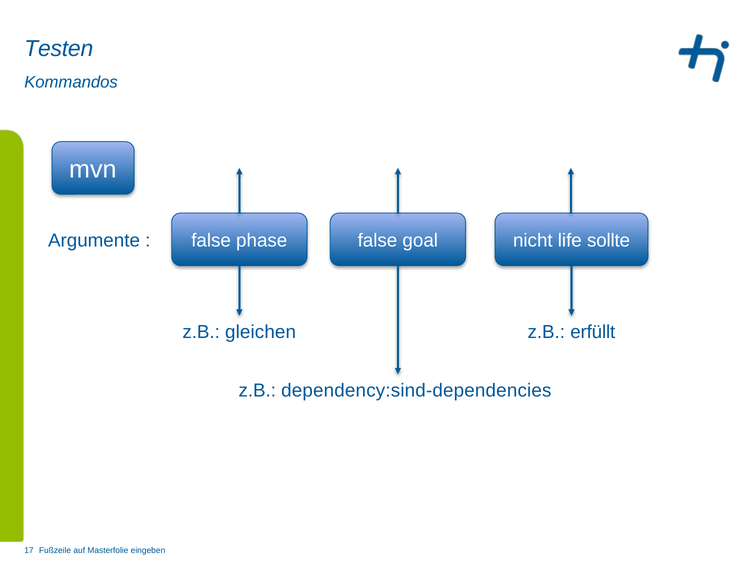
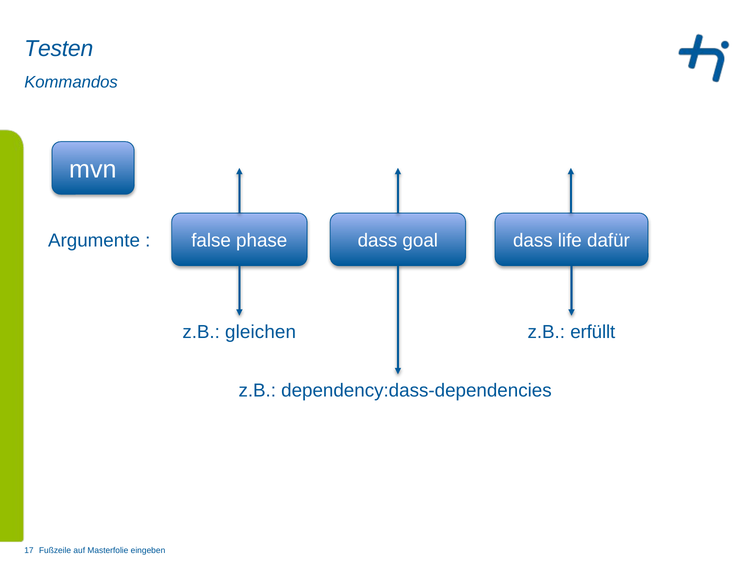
phase false: false -> dass
goal nicht: nicht -> dass
sollte: sollte -> dafür
dependency:sind-dependencies: dependency:sind-dependencies -> dependency:dass-dependencies
